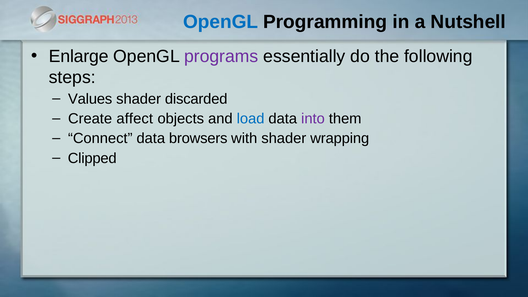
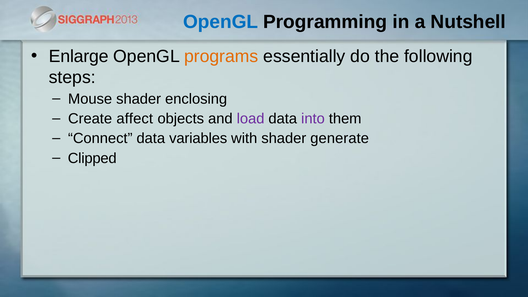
programs colour: purple -> orange
Values: Values -> Mouse
discarded: discarded -> enclosing
load colour: blue -> purple
browsers: browsers -> variables
wrapping: wrapping -> generate
